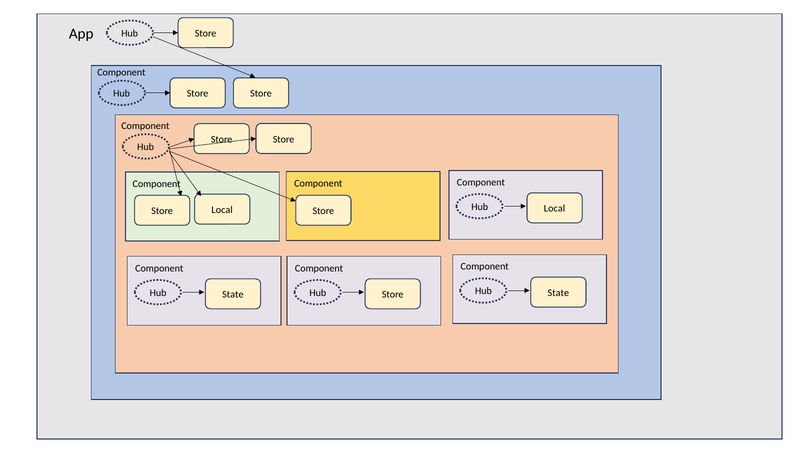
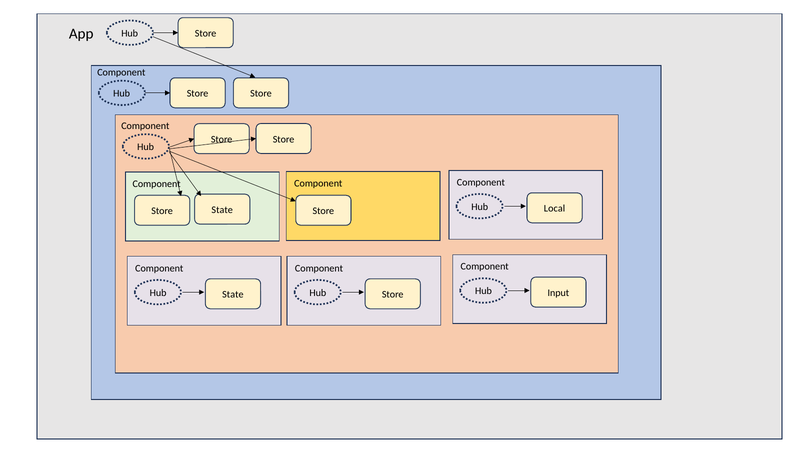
Store Local: Local -> State
State at (558, 293): State -> Input
